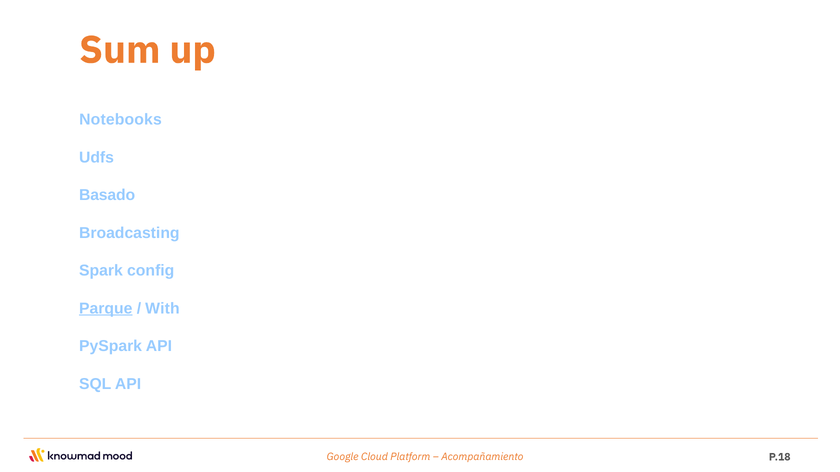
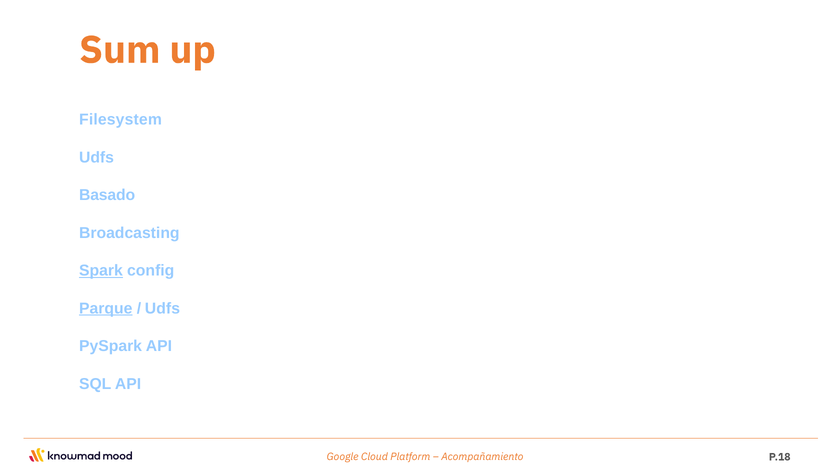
Notebooks: Notebooks -> Filesystem
Spark underline: none -> present
With at (162, 309): With -> Udfs
